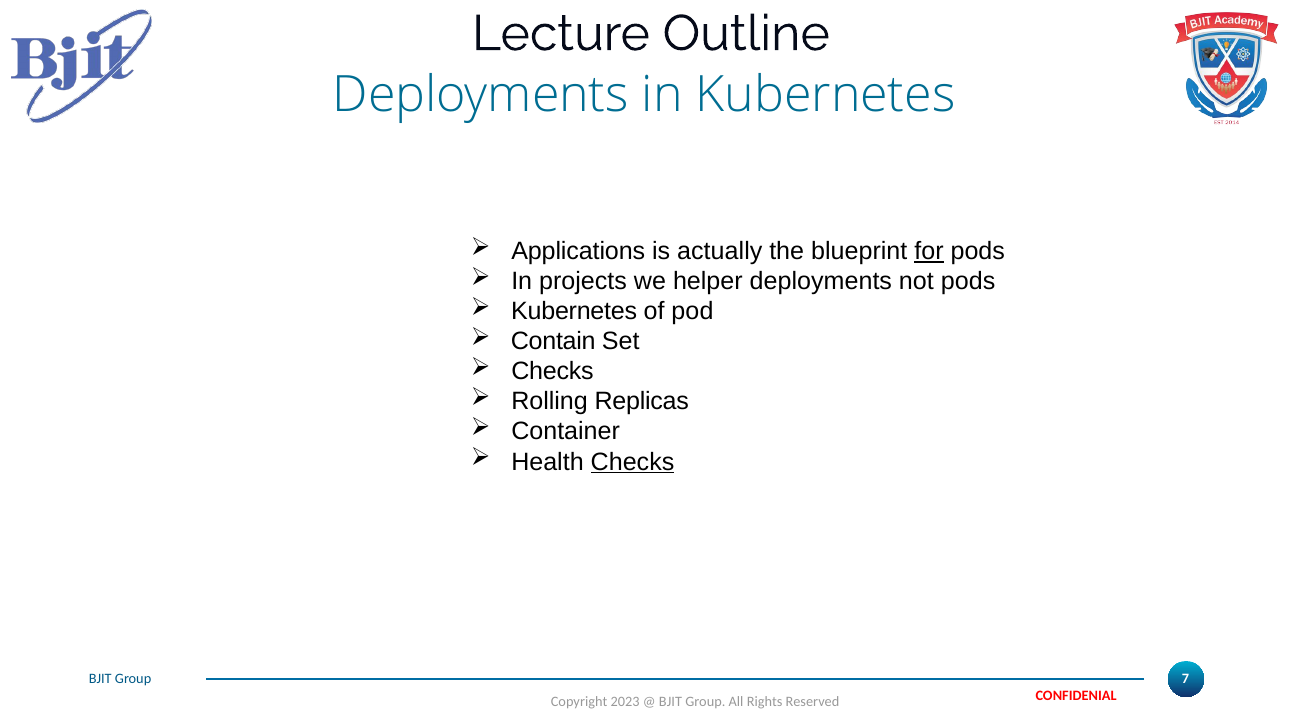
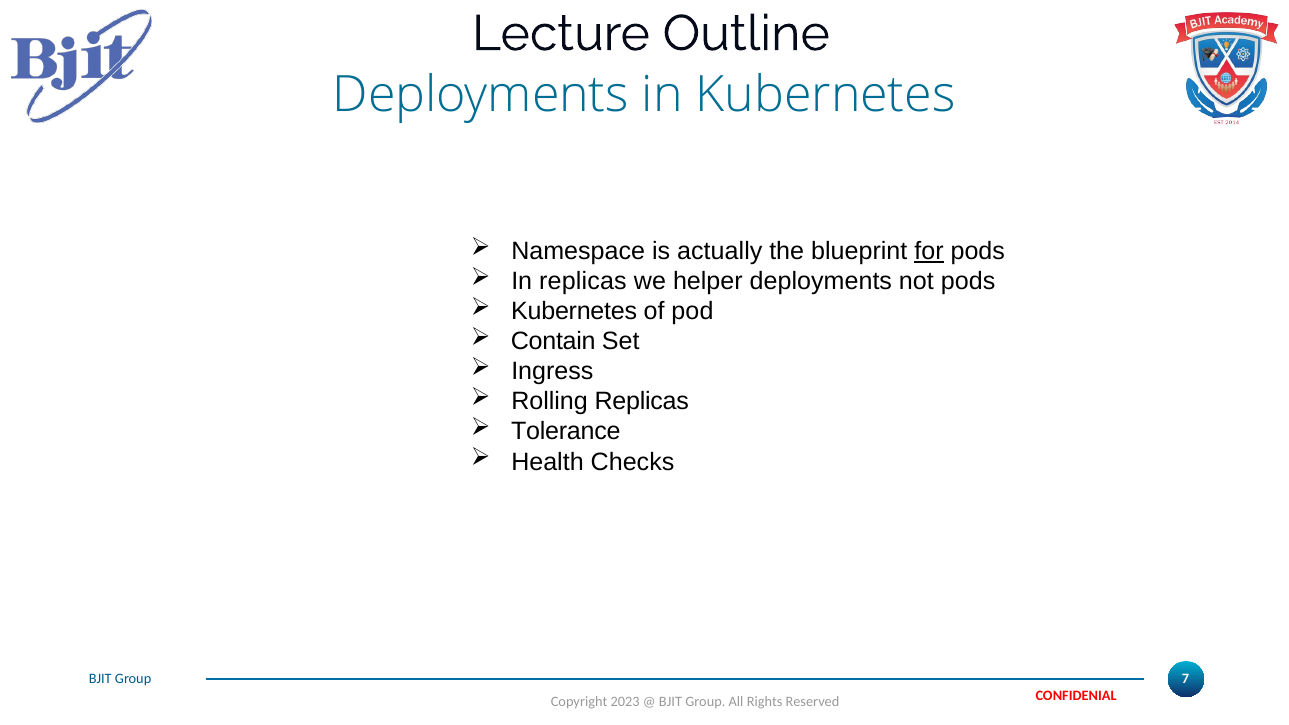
Applications: Applications -> Namespace
In projects: projects -> replicas
Checks at (552, 372): Checks -> Ingress
Container: Container -> Tolerance
Checks at (633, 462) underline: present -> none
